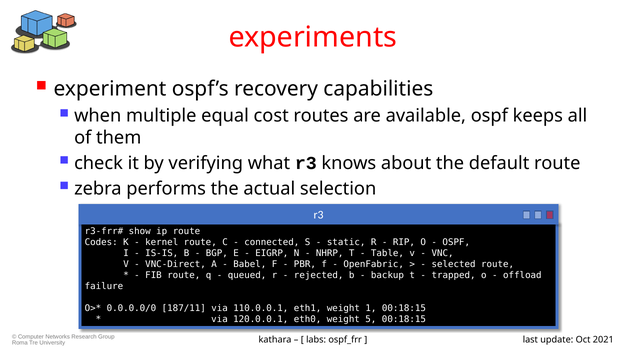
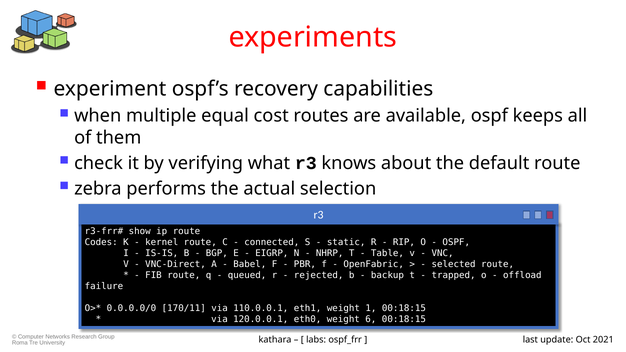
187/11: 187/11 -> 170/11
5: 5 -> 6
